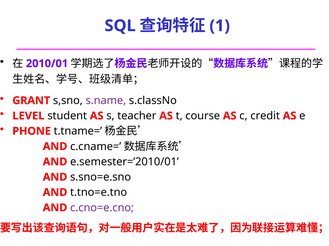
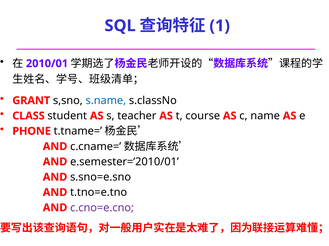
s.name colour: purple -> blue
LEVEL: LEVEL -> CLASS
credit: credit -> name
